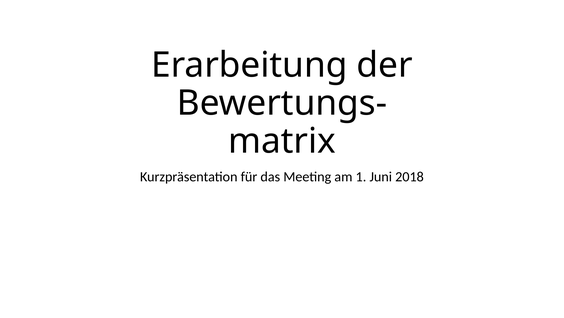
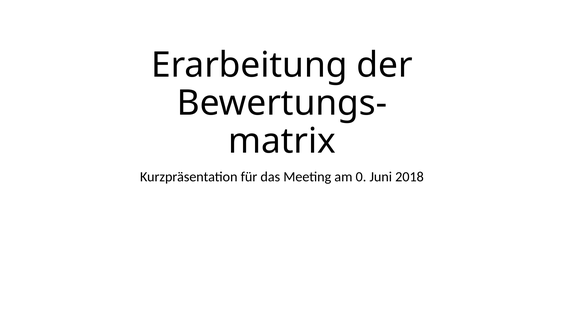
1: 1 -> 0
